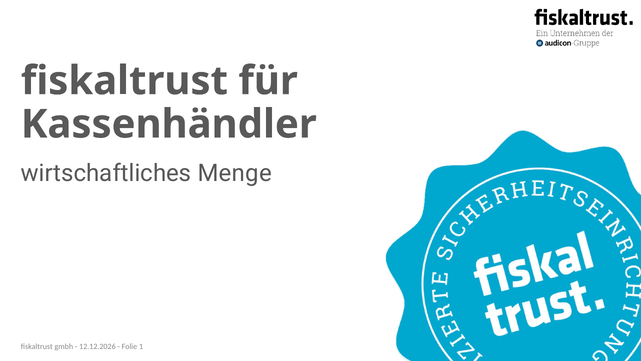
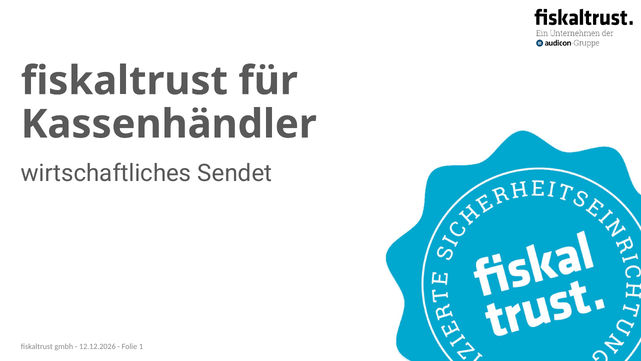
Menge: Menge -> Sendet
